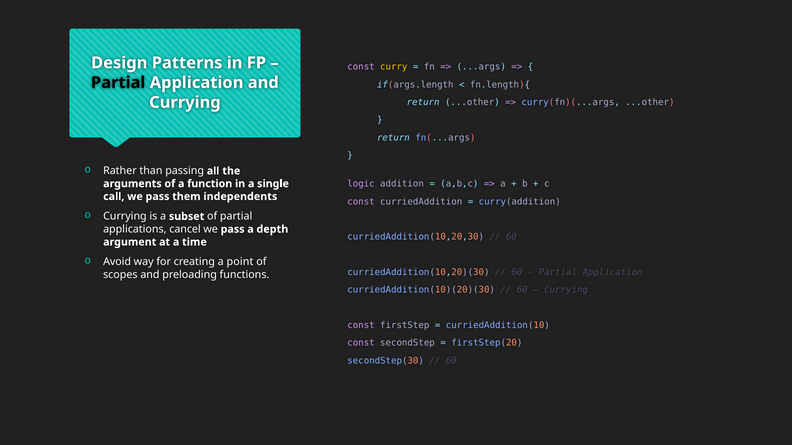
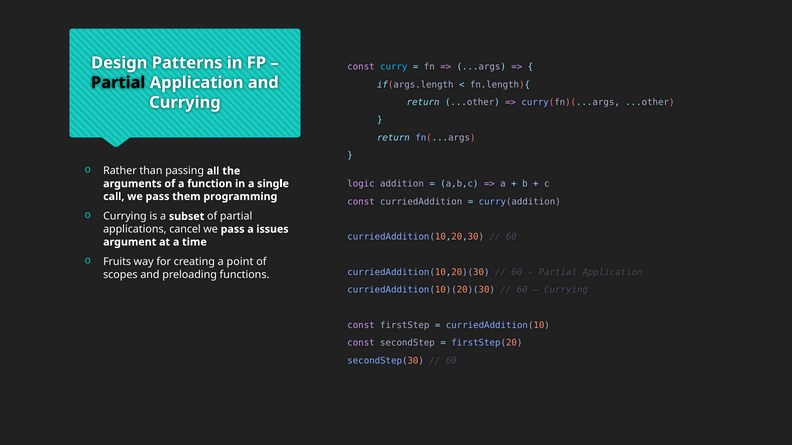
curry colour: yellow -> light blue
independents: independents -> programming
depth: depth -> issues
Avoid: Avoid -> Fruits
